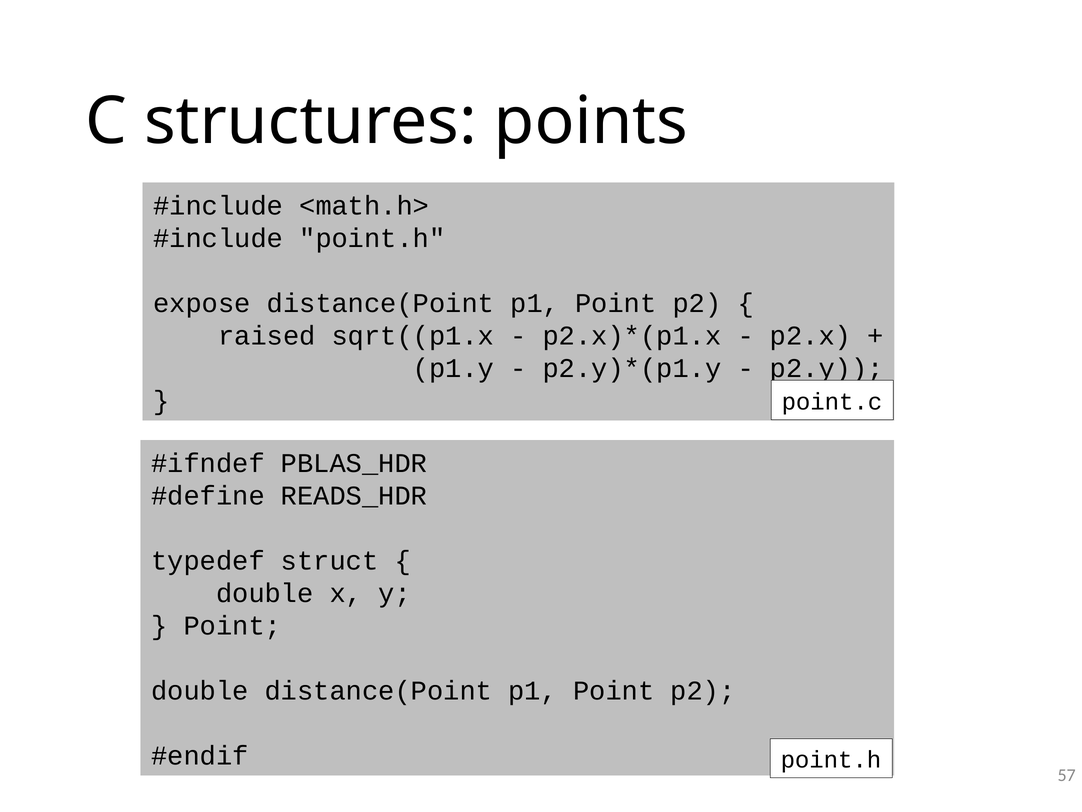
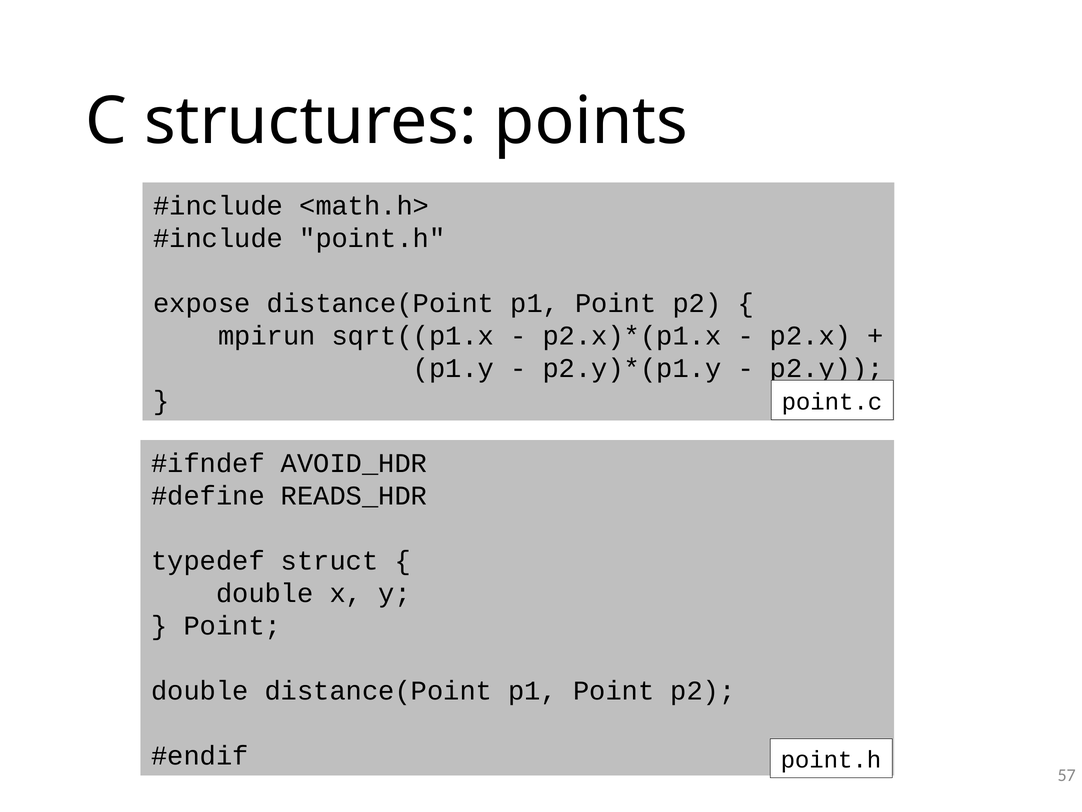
raised: raised -> mpirun
PBLAS_HDR: PBLAS_HDR -> AVOID_HDR
